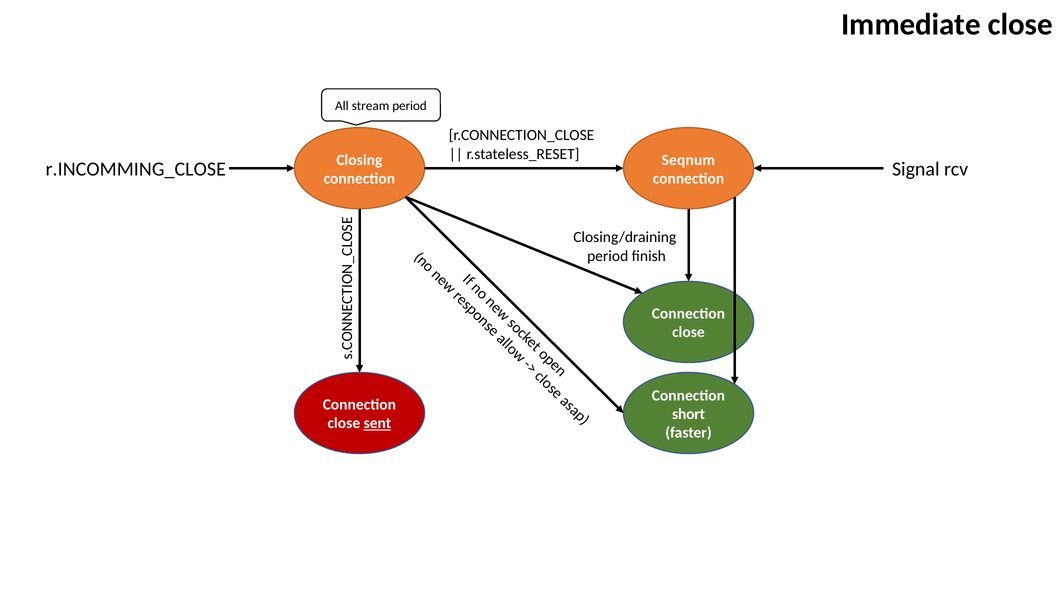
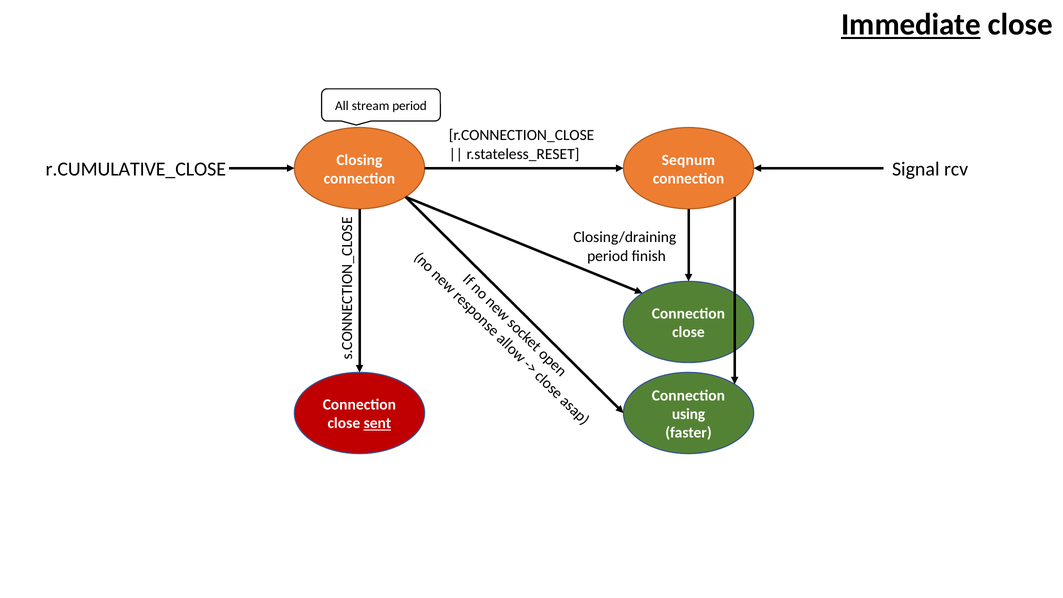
Immediate underline: none -> present
r.INCOMMING_CLOSE: r.INCOMMING_CLOSE -> r.CUMULATIVE_CLOSE
short: short -> using
